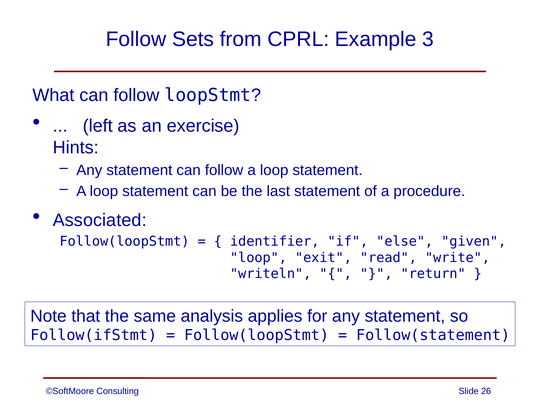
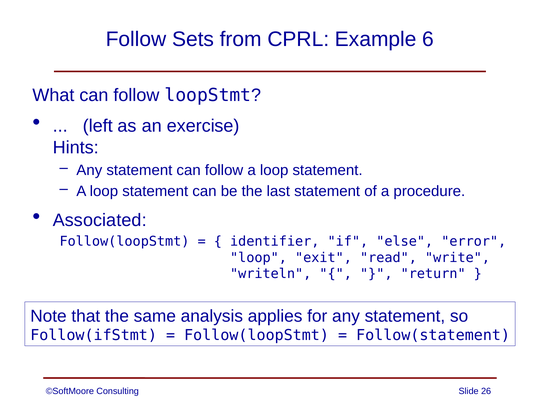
3: 3 -> 6
given: given -> error
